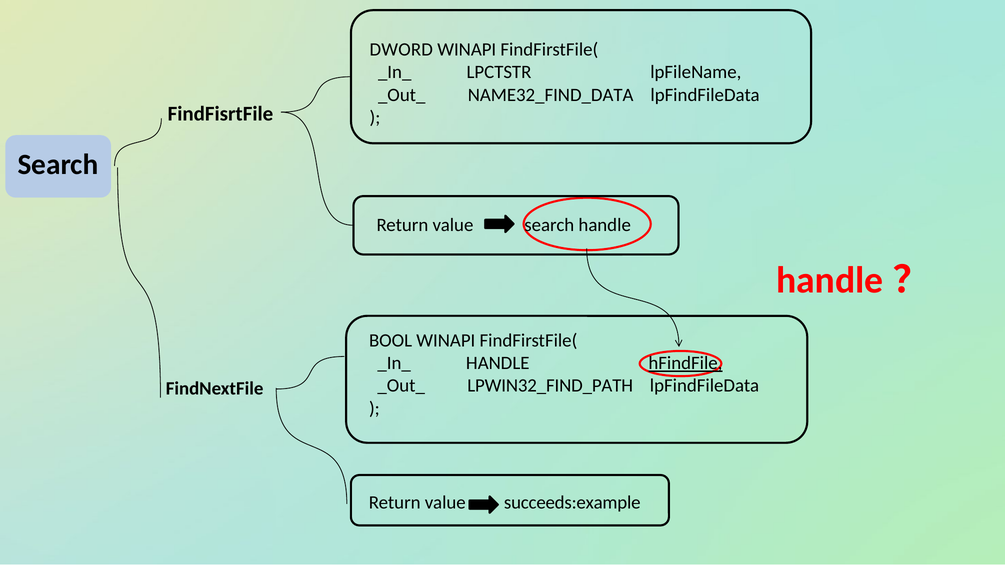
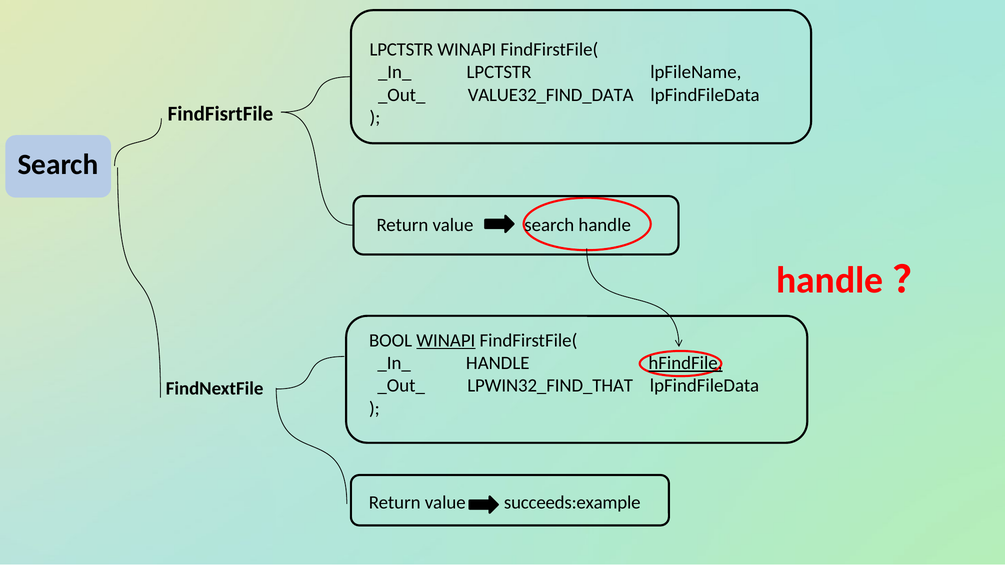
DWORD at (401, 50): DWORD -> LPCTSTR
NAME32_FIND_DATA: NAME32_FIND_DATA -> VALUE32_FIND_DATA
WINAPI at (446, 341) underline: none -> present
LPWIN32_FIND_PATH: LPWIN32_FIND_PATH -> LPWIN32_FIND_THAT
